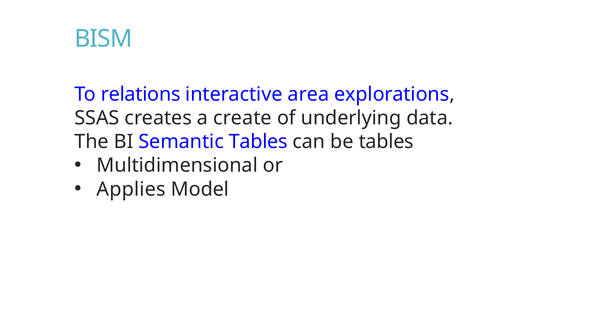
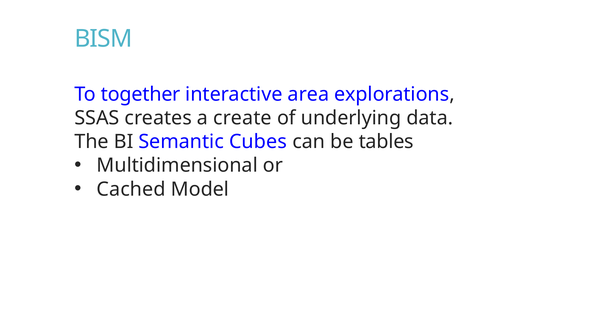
relations: relations -> together
Semantic Tables: Tables -> Cubes
Applies: Applies -> Cached
